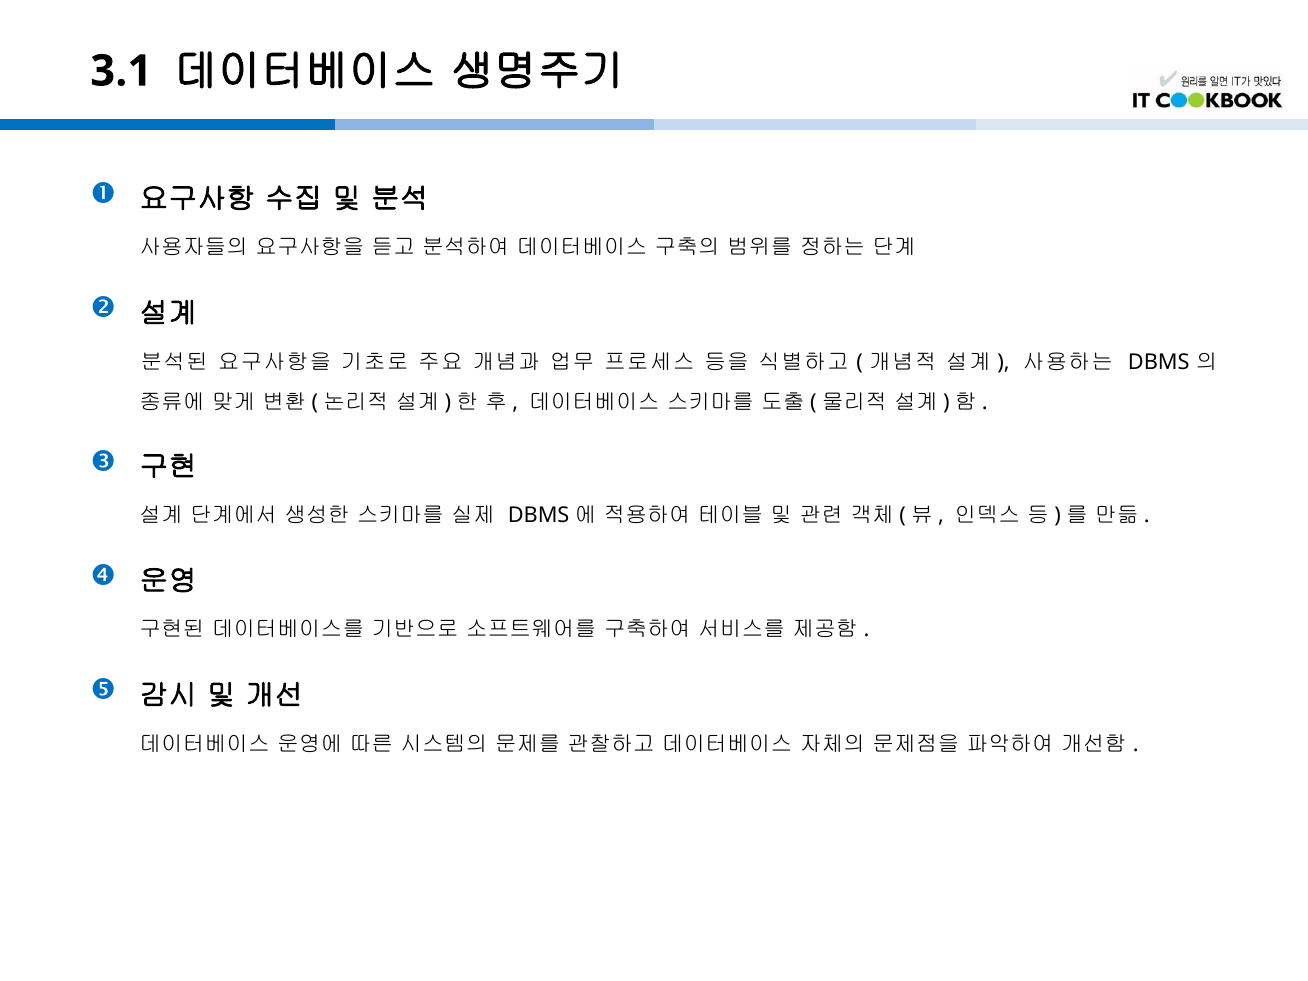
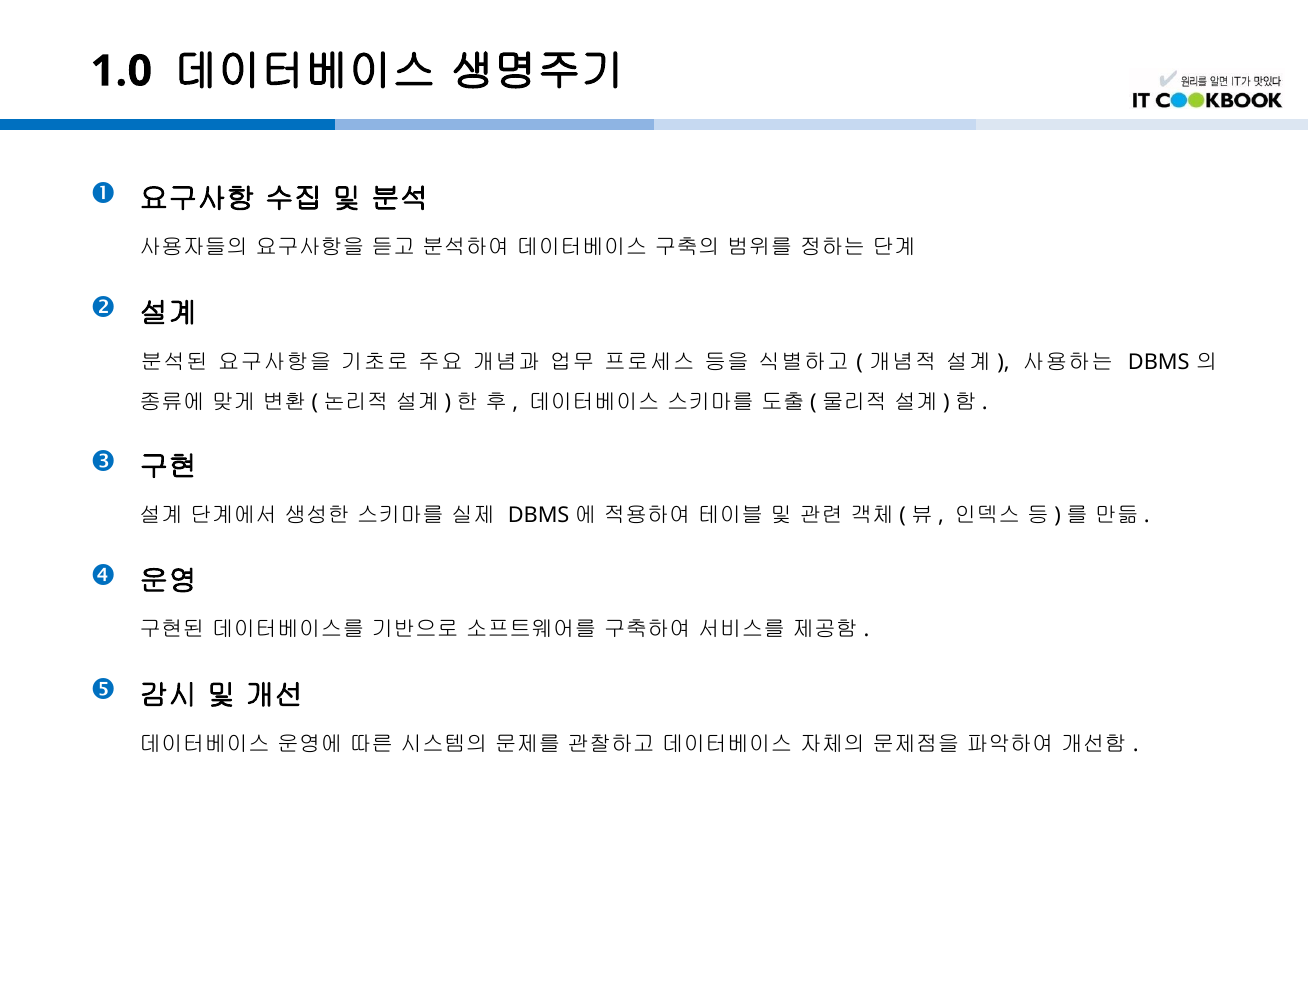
3.1: 3.1 -> 1.0
